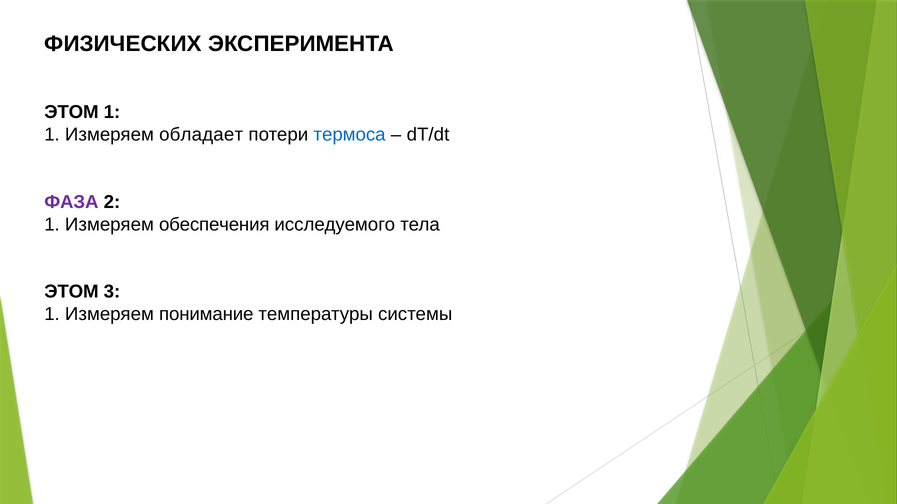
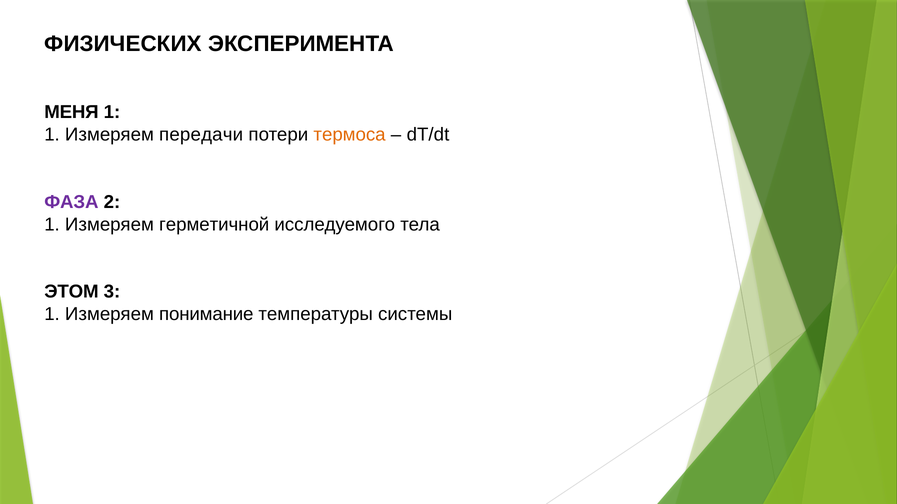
ЭТОМ at (71, 112): ЭТОМ -> МЕНЯ
обладает: обладает -> передачи
термоса colour: blue -> orange
обеспечения: обеспечения -> герметичной
